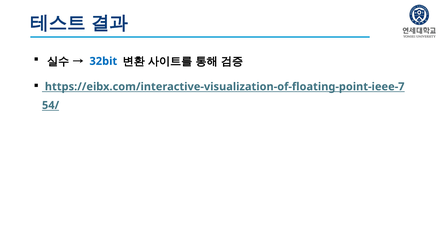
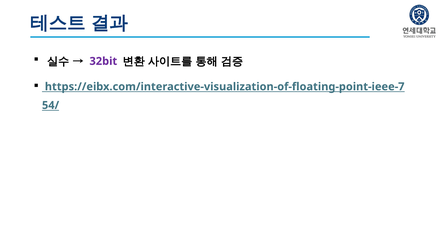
32bit colour: blue -> purple
